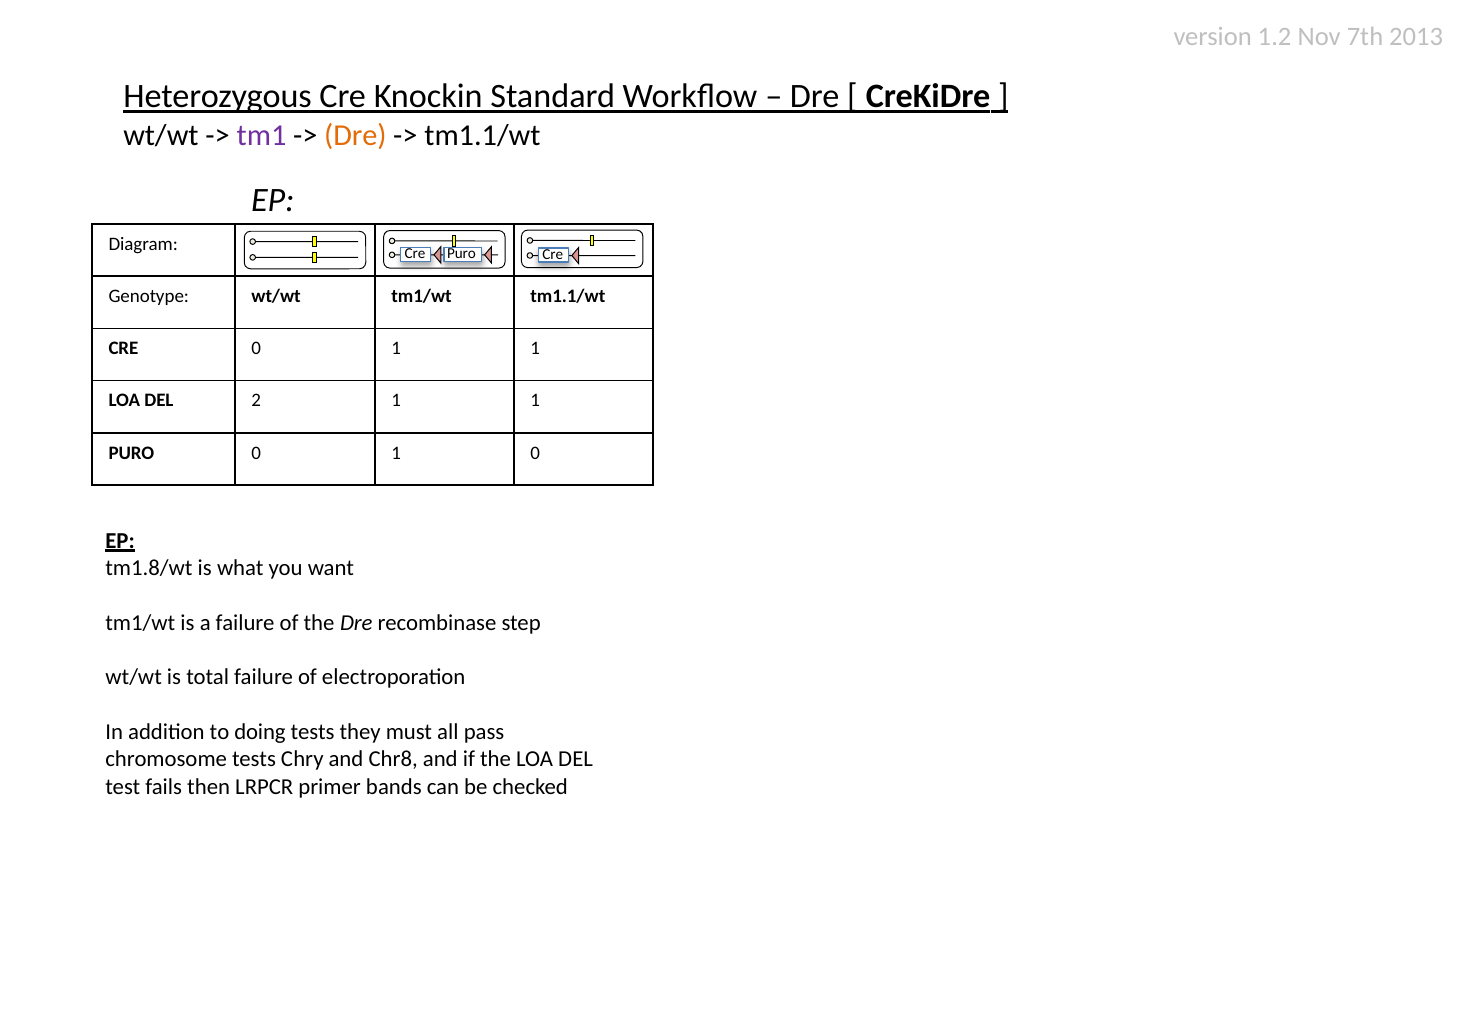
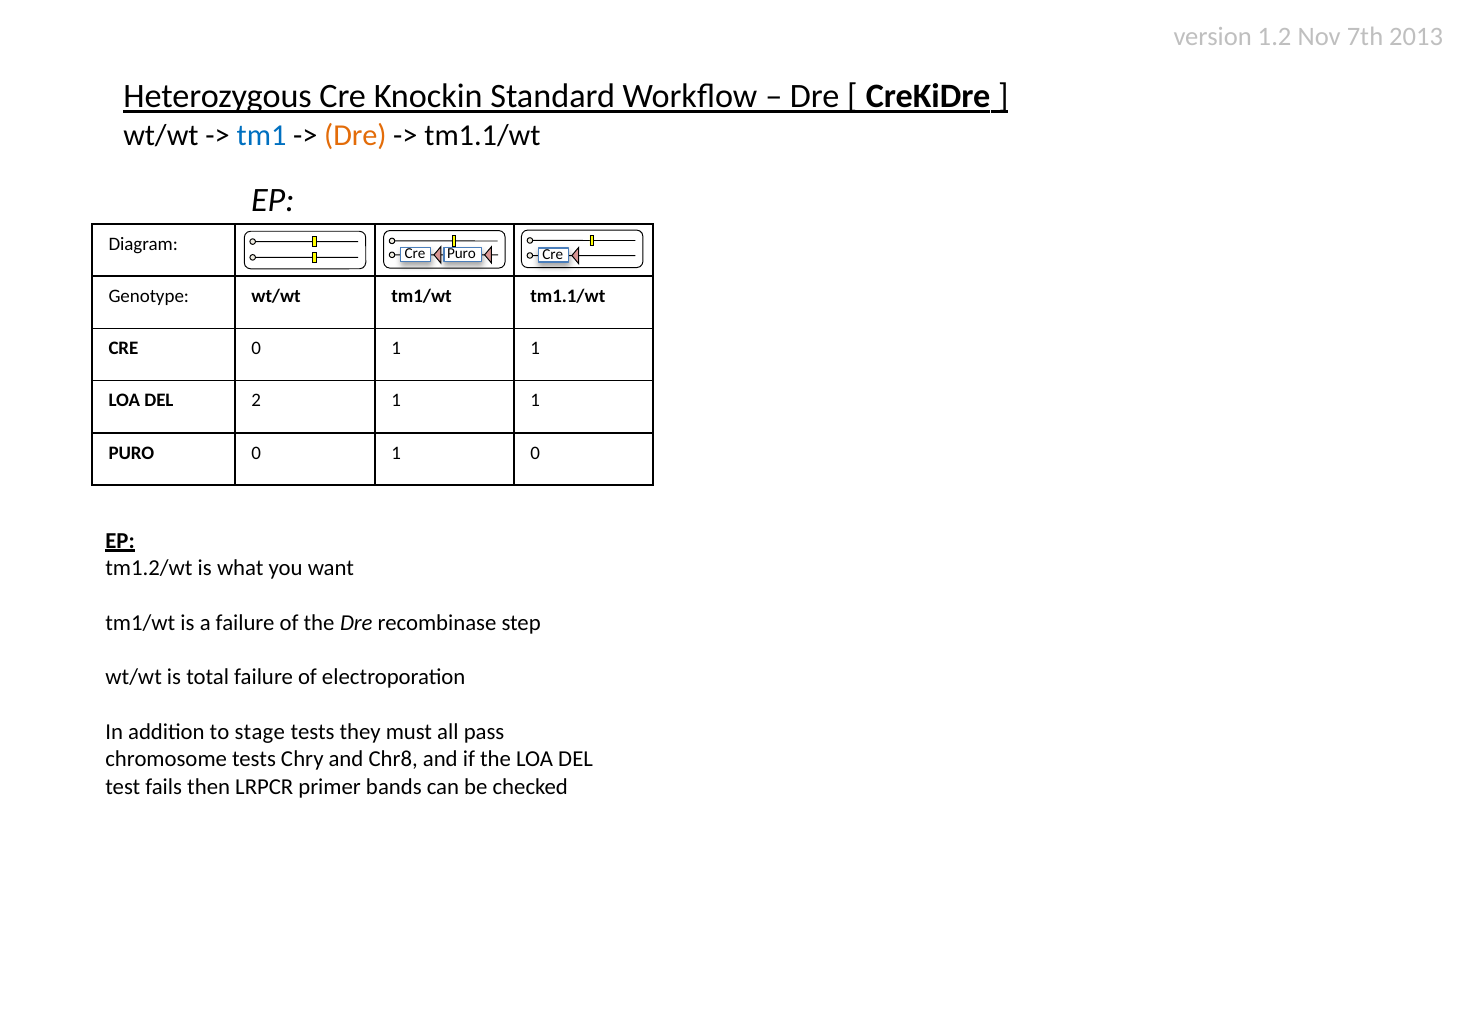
tm1 colour: purple -> blue
tm1.8/wt: tm1.8/wt -> tm1.2/wt
doing: doing -> stage
